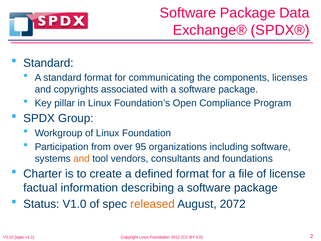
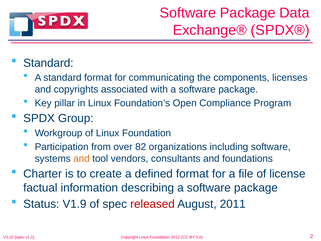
95: 95 -> 82
V1.0: V1.0 -> V1.9
released colour: orange -> red
2072: 2072 -> 2011
